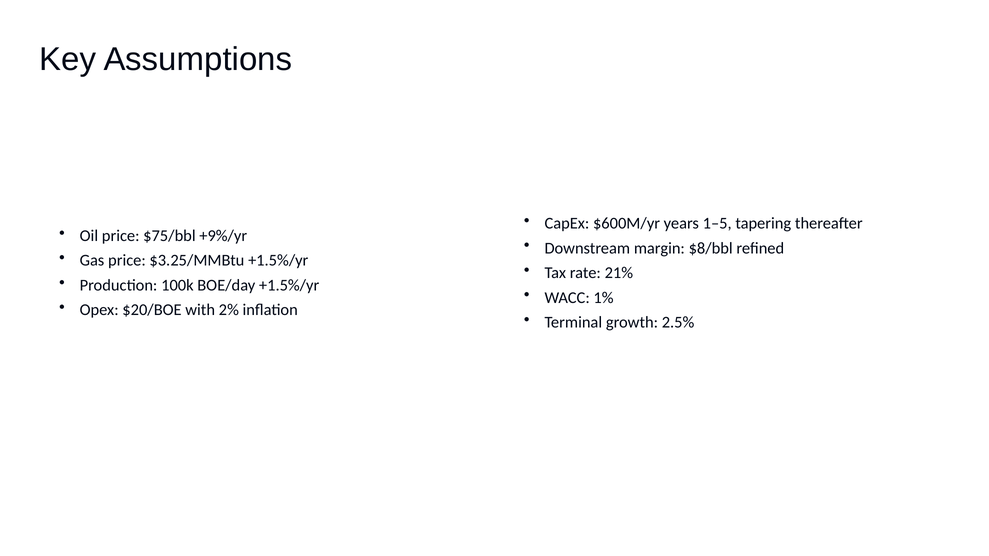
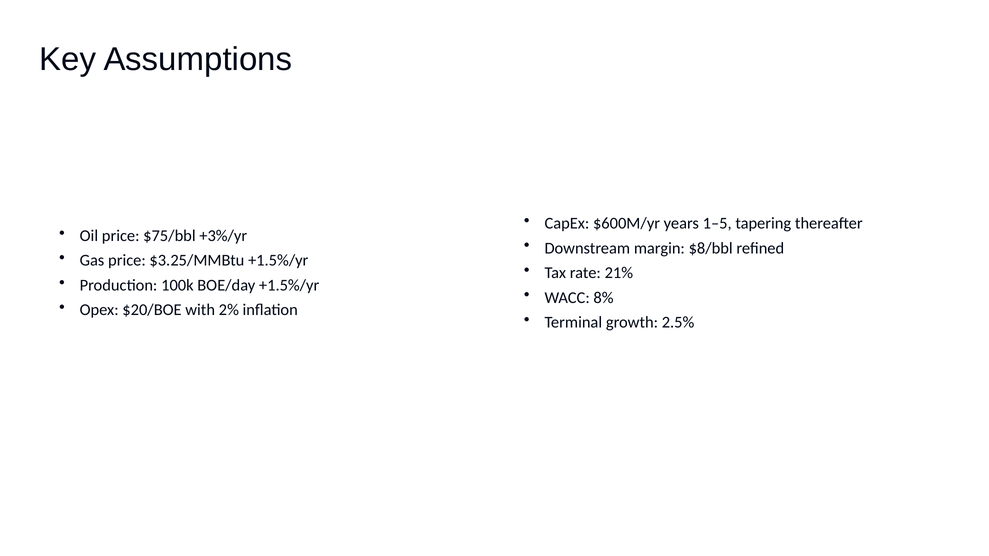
+9%/yr: +9%/yr -> +3%/yr
1%: 1% -> 8%
